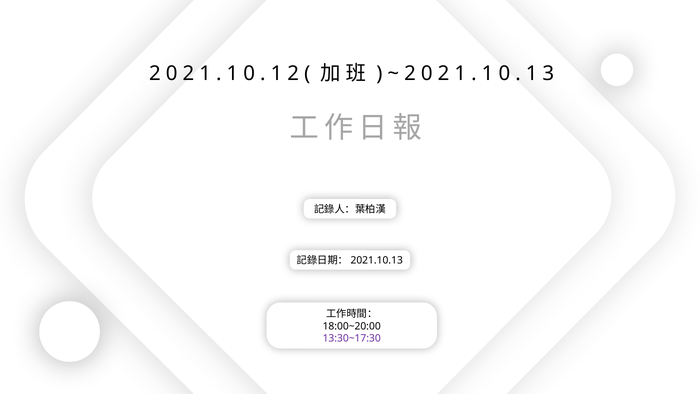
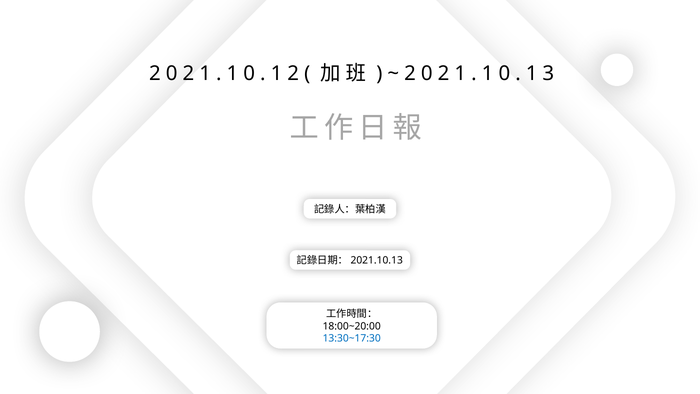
13:30~17:30 colour: purple -> blue
